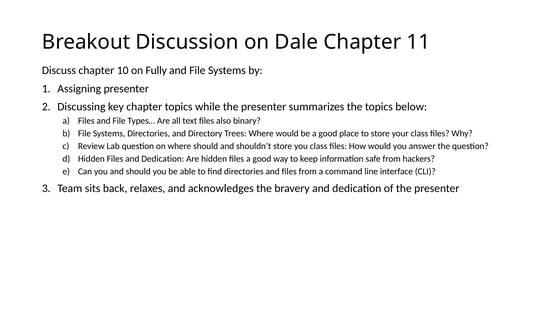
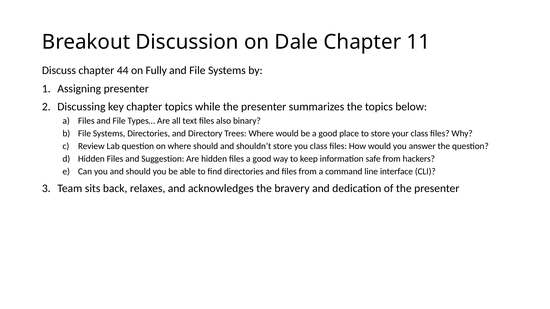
10: 10 -> 44
Files and Dedication: Dedication -> Suggestion
